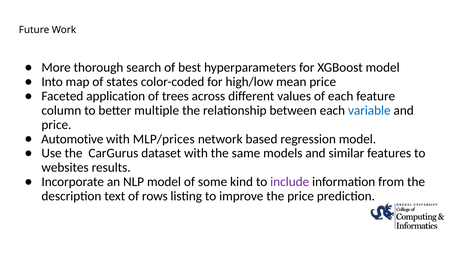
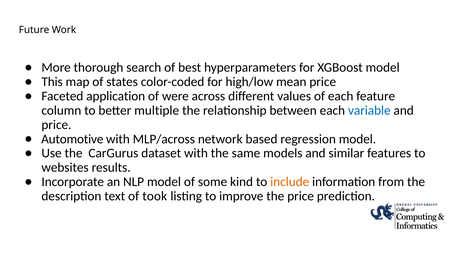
Into: Into -> This
trees: trees -> were
MLP/prices: MLP/prices -> MLP/across
include colour: purple -> orange
rows: rows -> took
